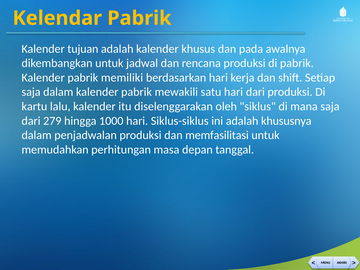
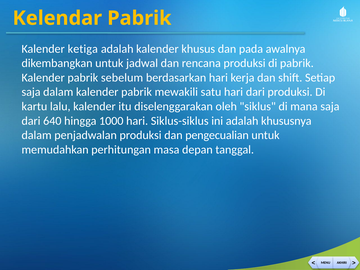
tujuan: tujuan -> ketiga
memiliki: memiliki -> sebelum
279: 279 -> 640
memfasilitasi: memfasilitasi -> pengecualian
